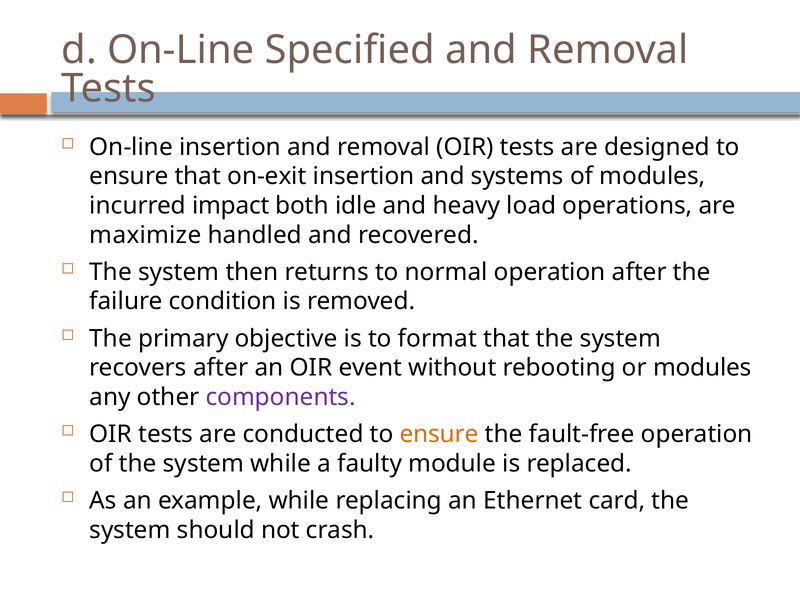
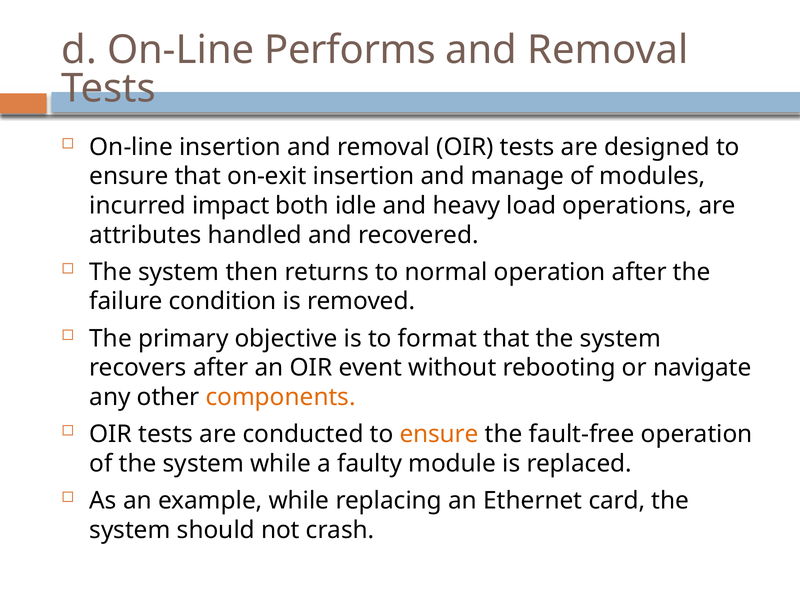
Specified: Specified -> Performs
systems: systems -> manage
maximize: maximize -> attributes
or modules: modules -> navigate
components colour: purple -> orange
